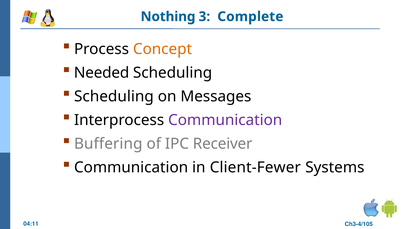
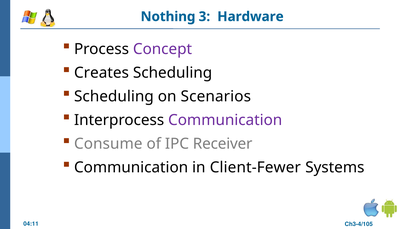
Complete: Complete -> Hardware
Concept colour: orange -> purple
Needed: Needed -> Creates
Messages: Messages -> Scenarios
Buffering: Buffering -> Consume
